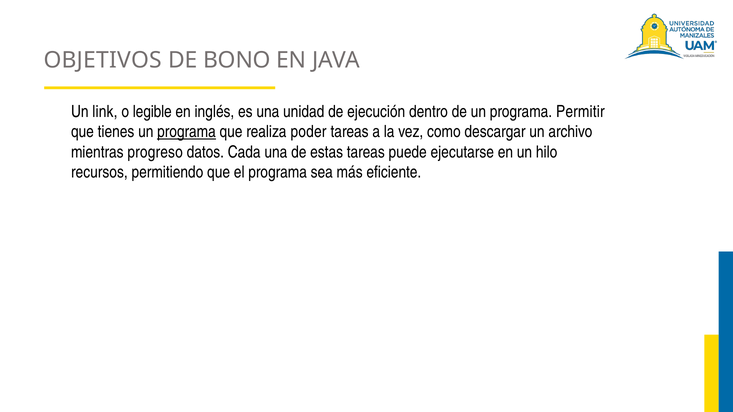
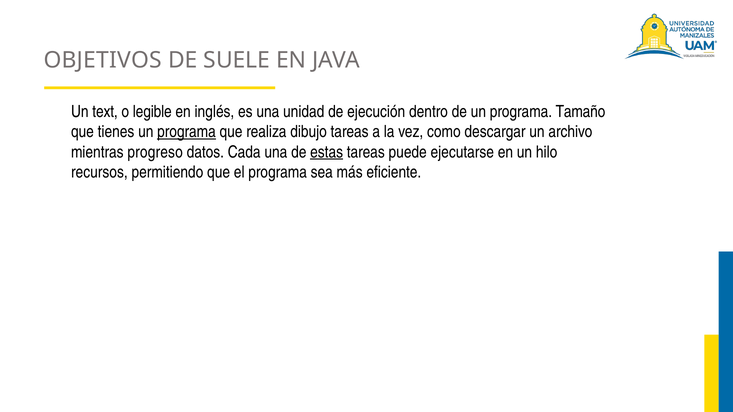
BONO: BONO -> SUELE
link: link -> text
Permitir: Permitir -> Tamaño
poder: poder -> dibujo
estas underline: none -> present
